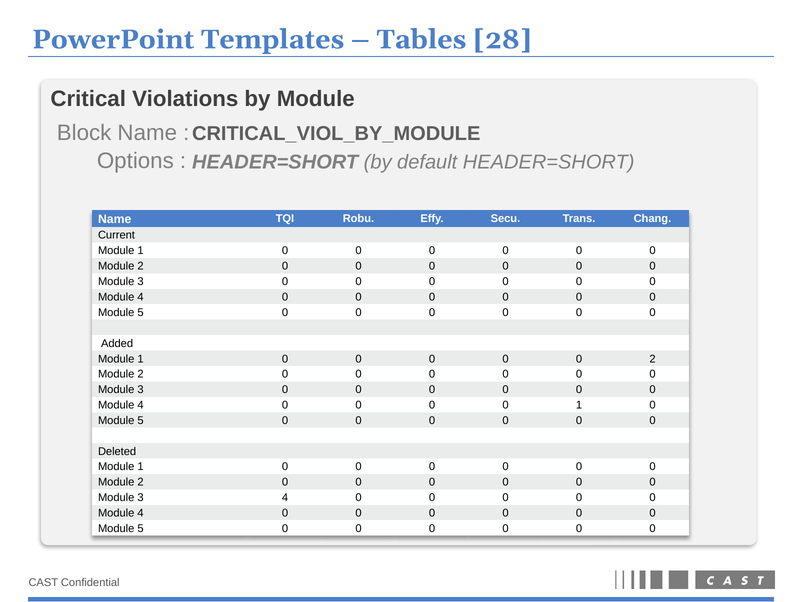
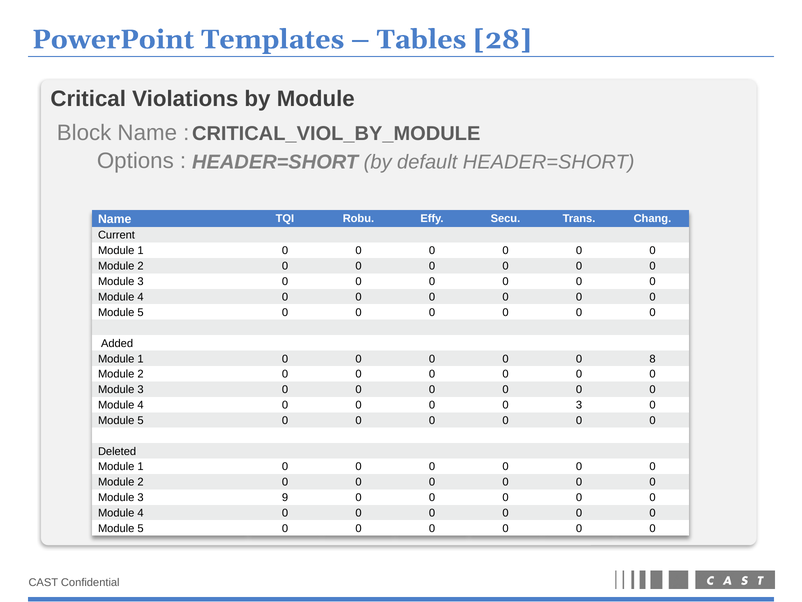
0 2: 2 -> 8
0 1: 1 -> 3
3 4: 4 -> 9
